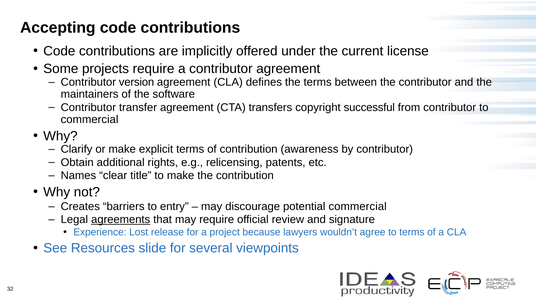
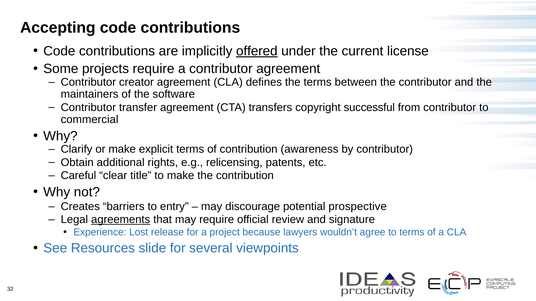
offered underline: none -> present
version: version -> creator
Names: Names -> Careful
potential commercial: commercial -> prospective
